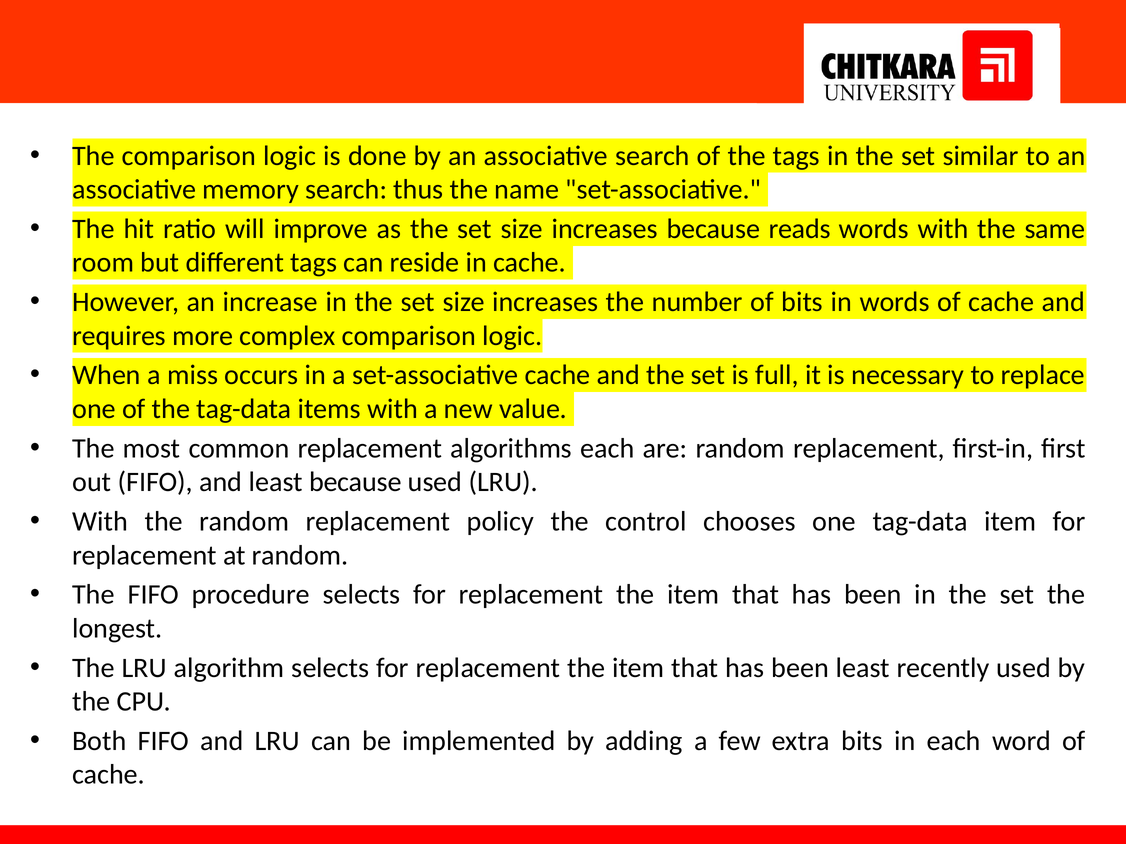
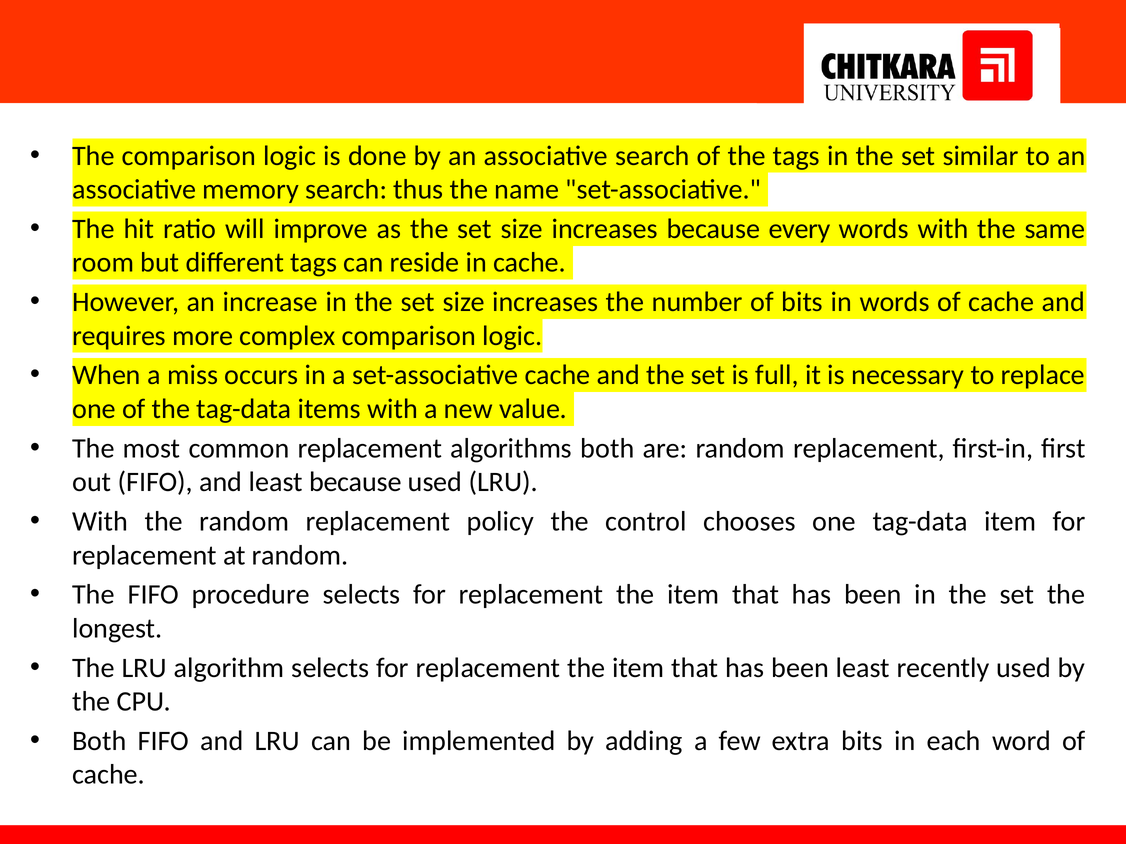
reads: reads -> every
algorithms each: each -> both
